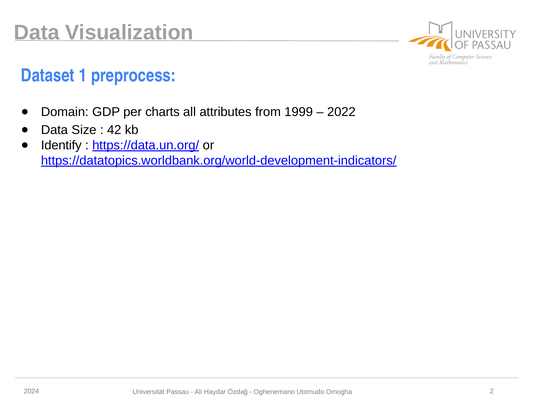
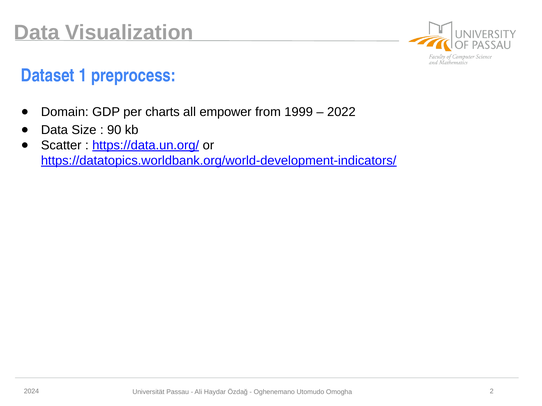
attributes: attributes -> empower
42: 42 -> 90
Identify: Identify -> Scatter
